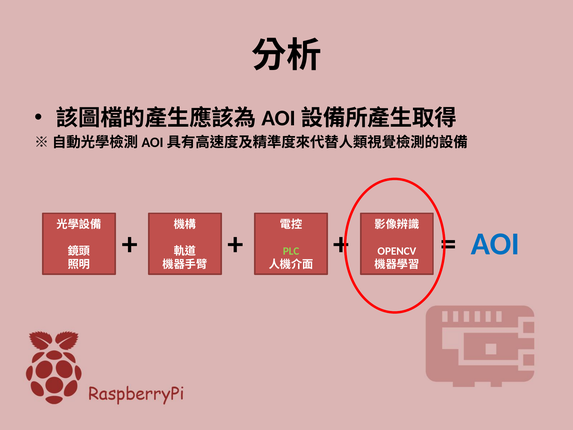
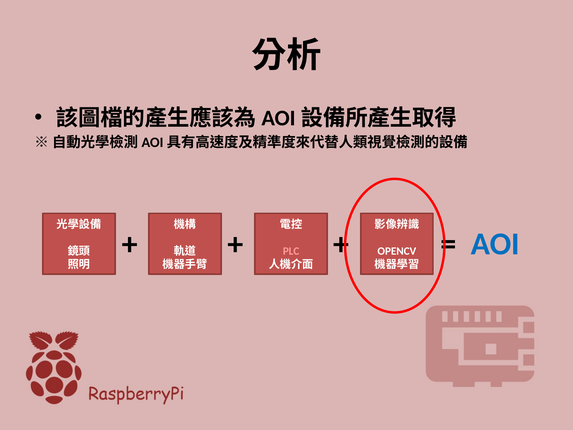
PLC colour: light green -> pink
